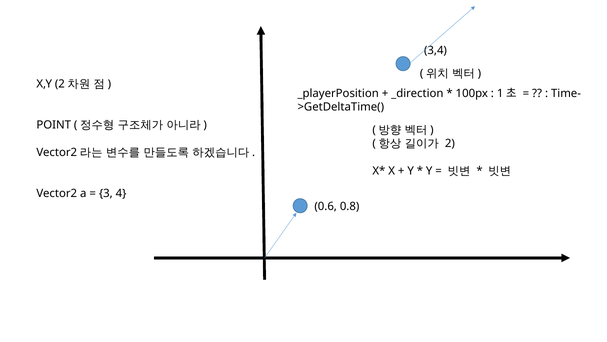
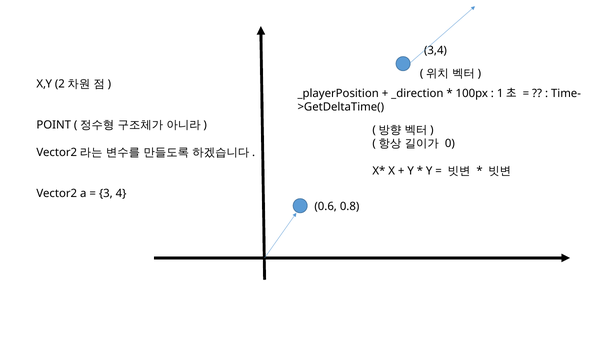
2: 2 -> 0
